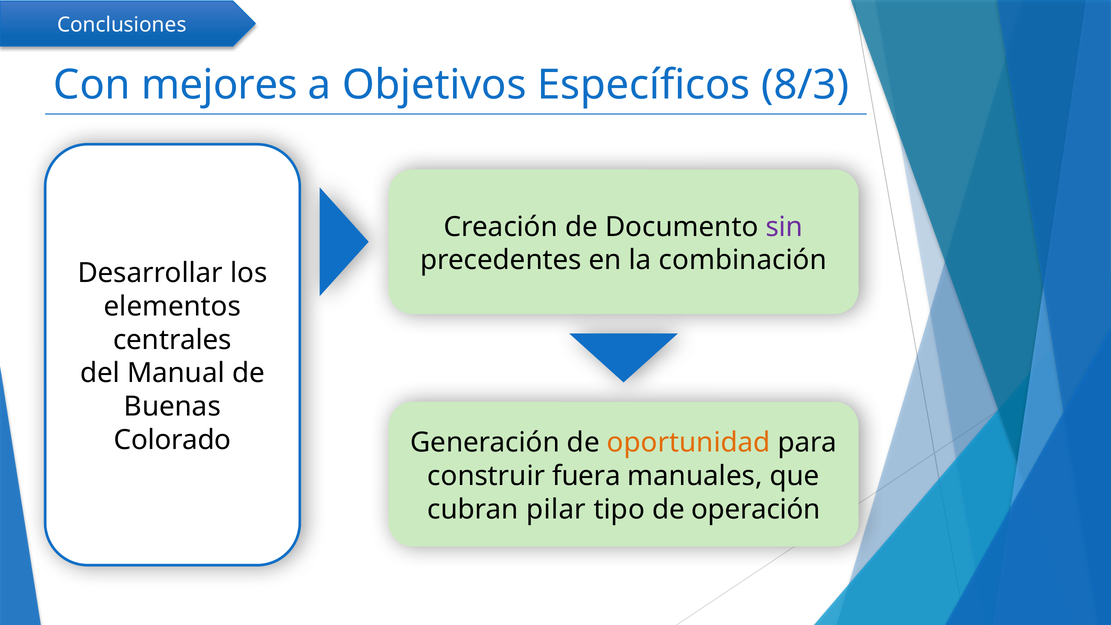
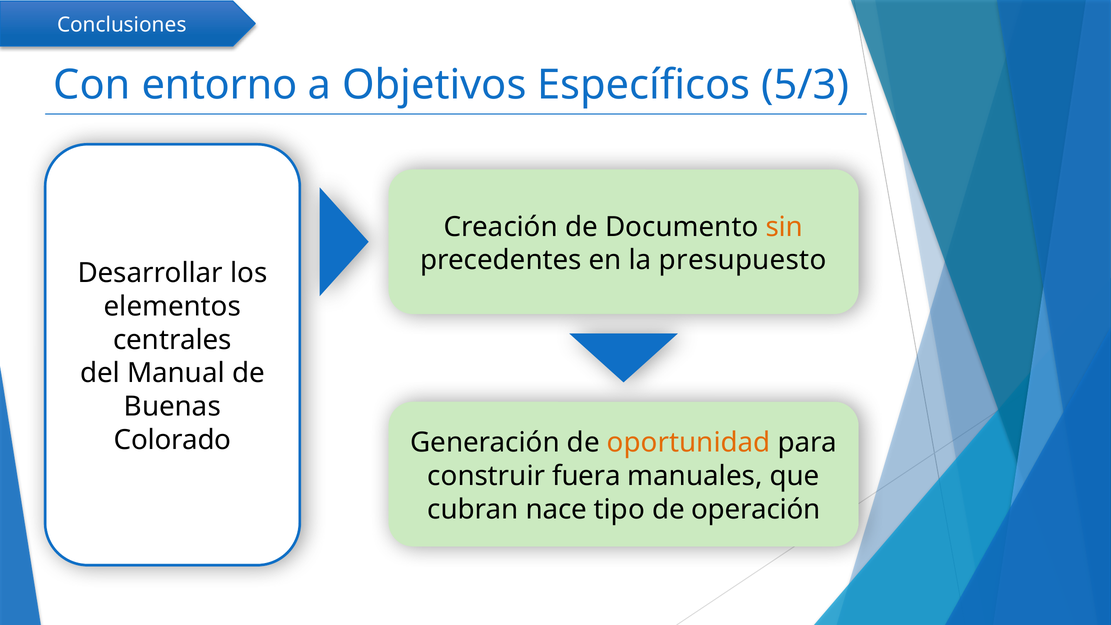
mejores: mejores -> entorno
8/3: 8/3 -> 5/3
sin colour: purple -> orange
combinación: combinación -> presupuesto
pilar: pilar -> nace
